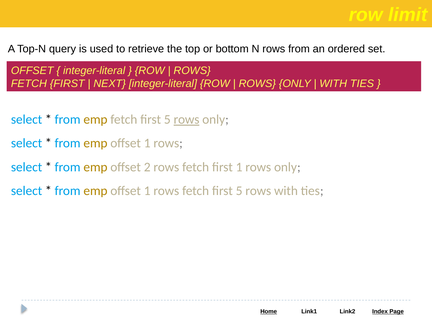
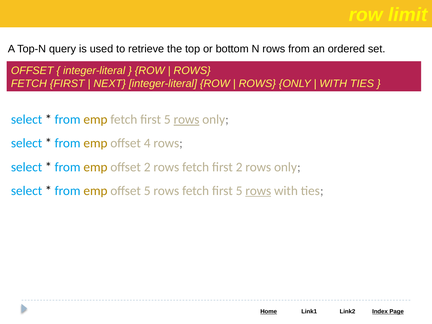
1 at (147, 143): 1 -> 4
first 1: 1 -> 2
1 at (147, 191): 1 -> 5
rows at (258, 191) underline: none -> present
